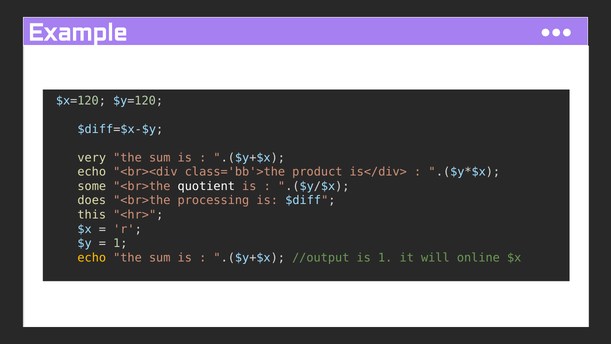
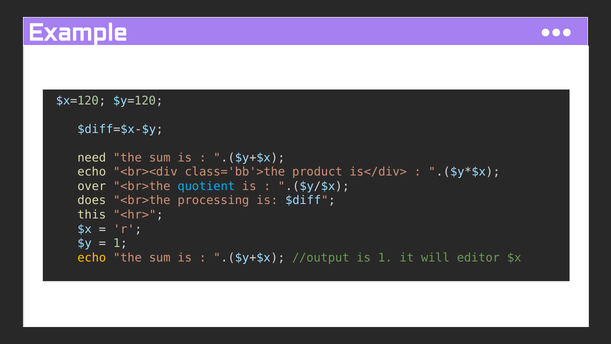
very: very -> need
some: some -> over
quotient colour: white -> light blue
online: online -> editor
